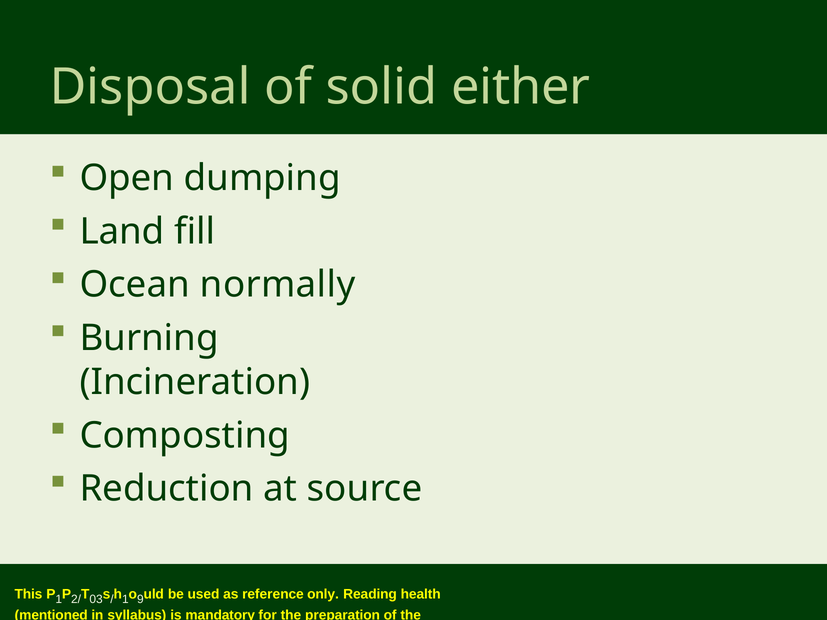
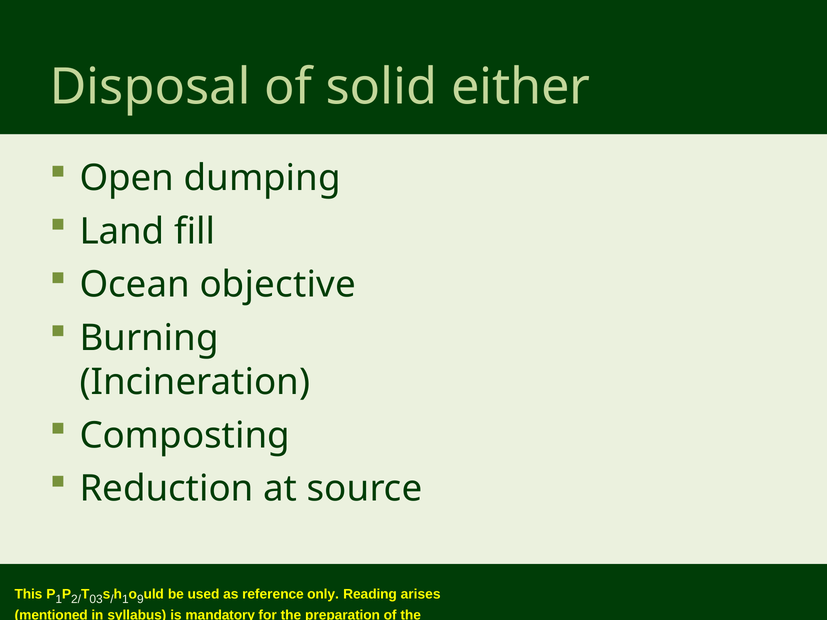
normally: normally -> objective
health: health -> arises
